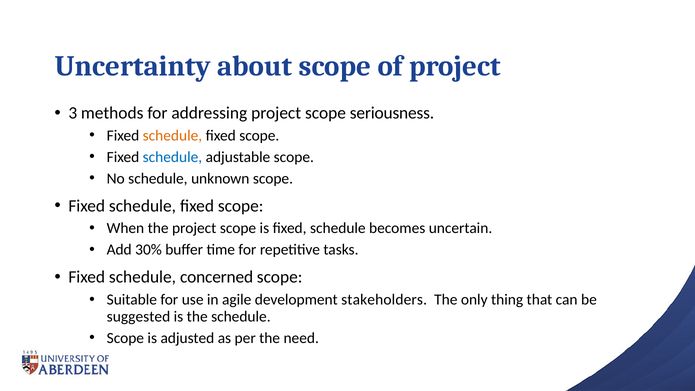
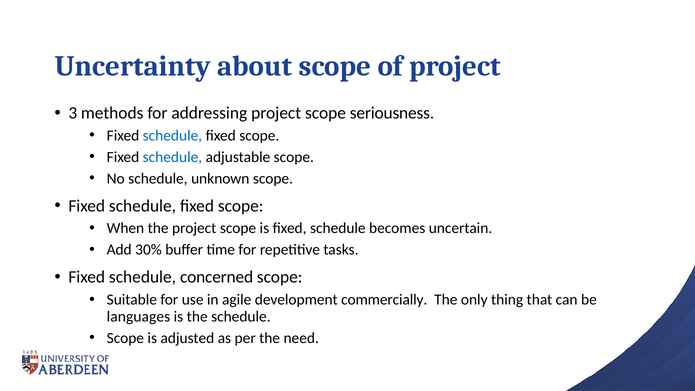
schedule at (172, 135) colour: orange -> blue
stakeholders: stakeholders -> commercially
suggested: suggested -> languages
